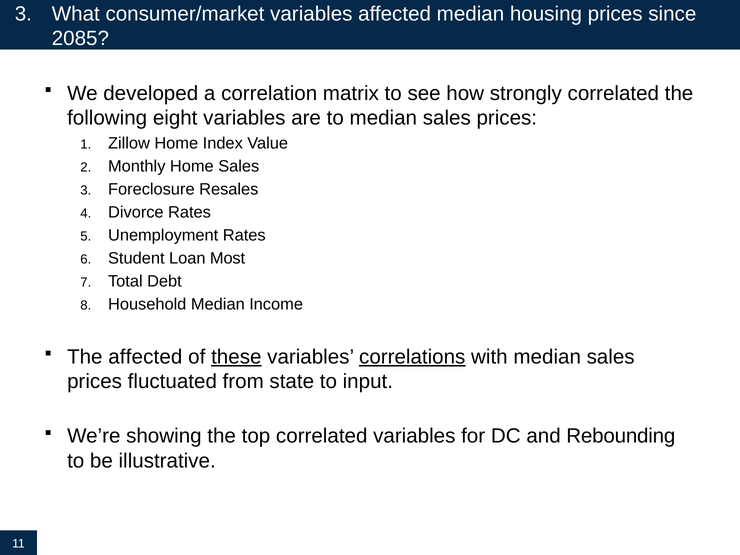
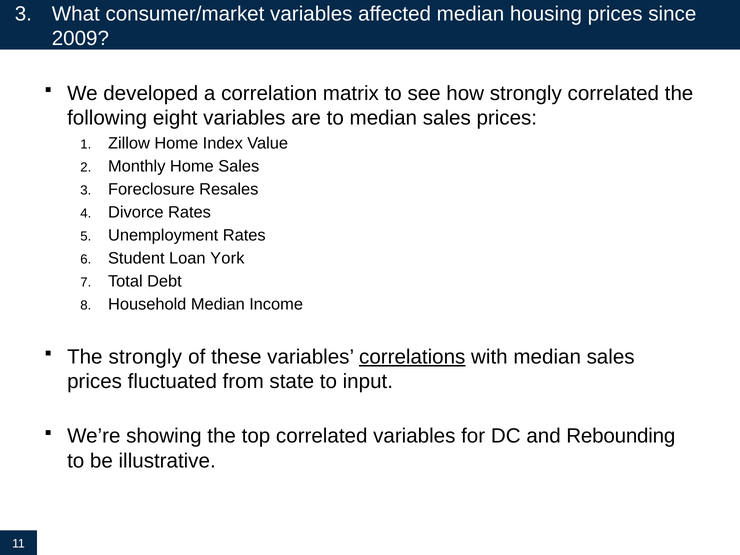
2085: 2085 -> 2009
Most: Most -> York
The affected: affected -> strongly
these underline: present -> none
